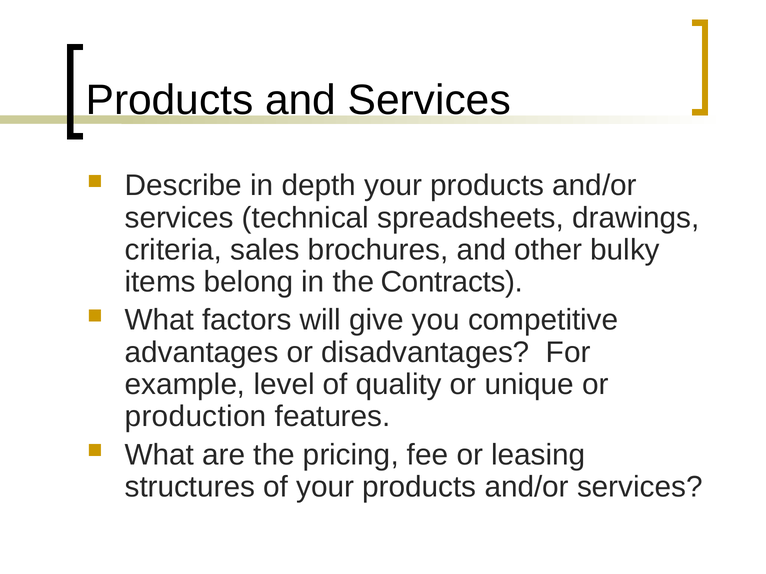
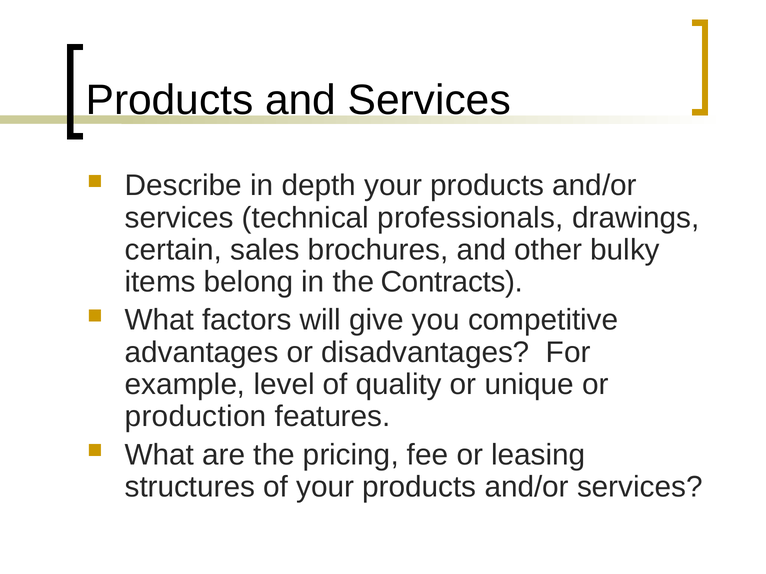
spreadsheets: spreadsheets -> professionals
criteria: criteria -> certain
